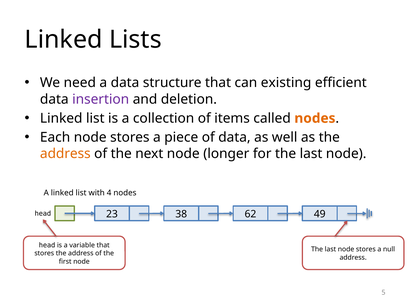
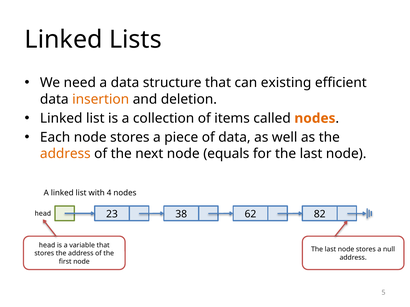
insertion colour: purple -> orange
longer: longer -> equals
49: 49 -> 82
